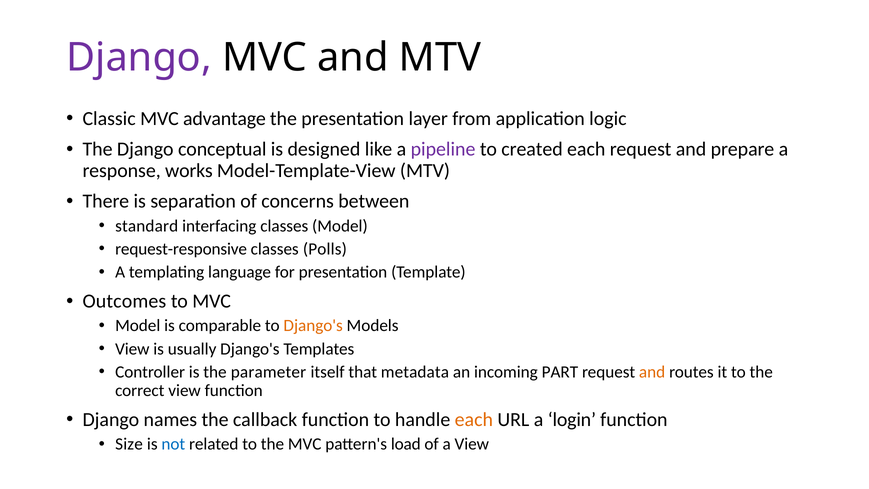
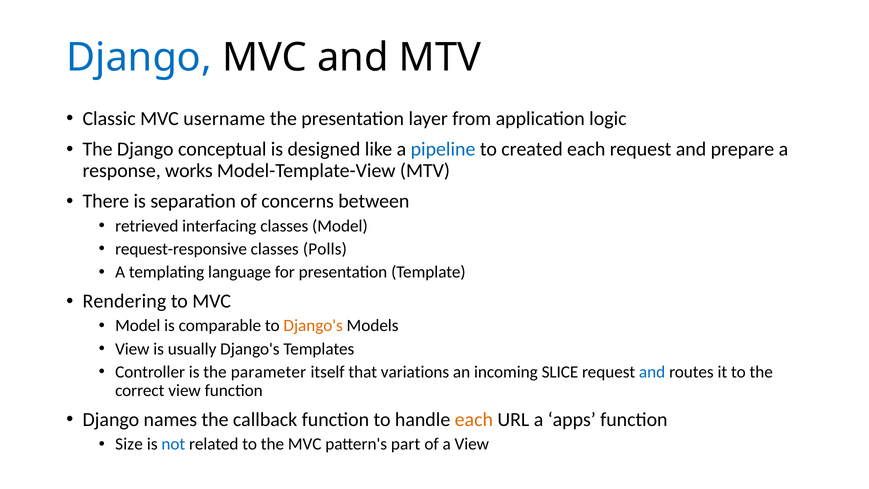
Django at (139, 58) colour: purple -> blue
advantage: advantage -> username
pipeline colour: purple -> blue
standard: standard -> retrieved
Outcomes: Outcomes -> Rendering
metadata: metadata -> variations
PART: PART -> SLICE
and at (652, 372) colour: orange -> blue
login: login -> apps
load: load -> part
